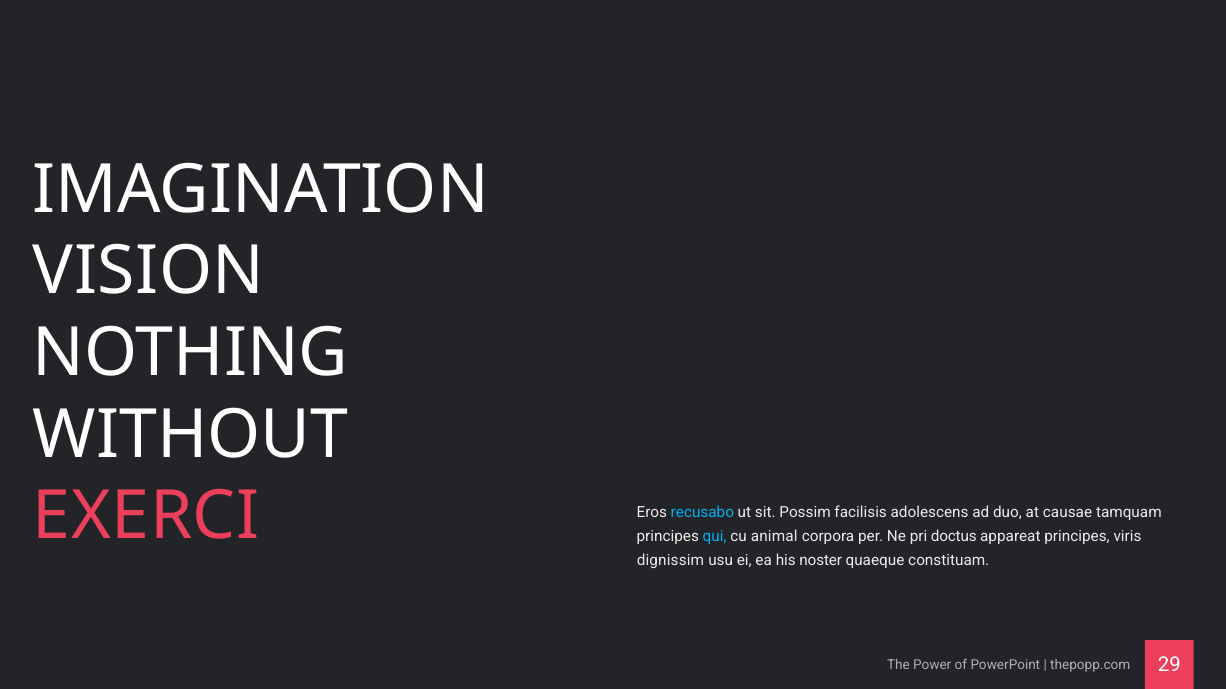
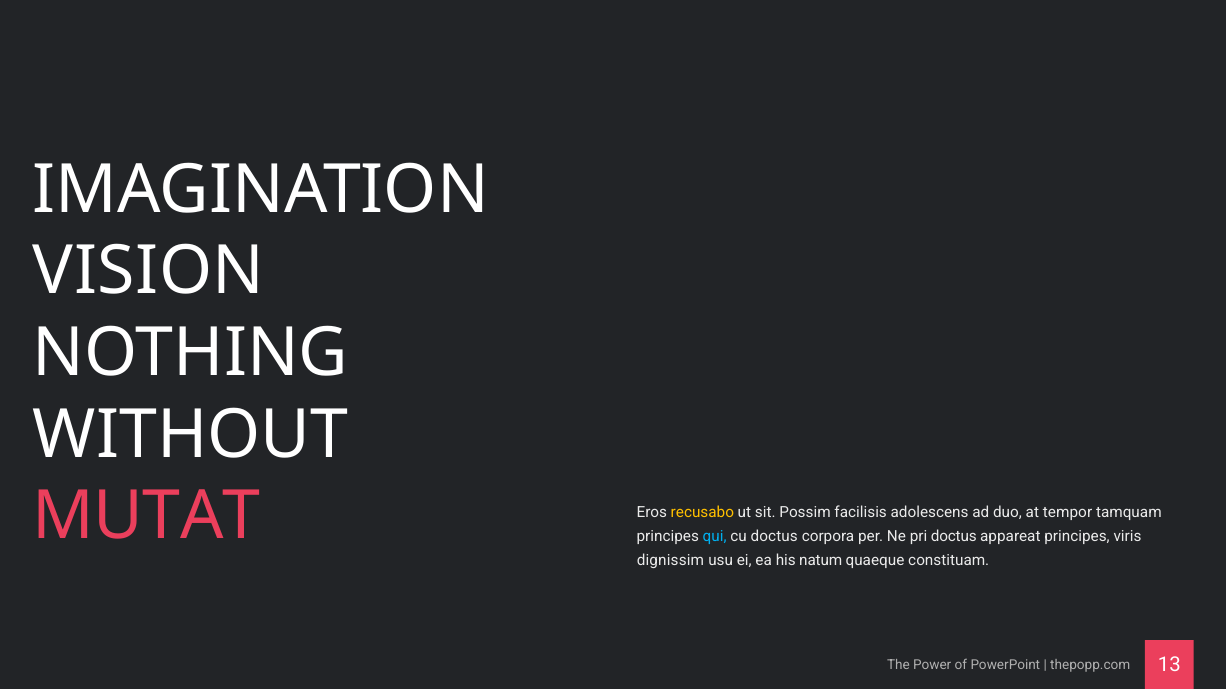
EXERCI: EXERCI -> MUTAT
recusabo colour: light blue -> yellow
causae: causae -> tempor
cu animal: animal -> doctus
noster: noster -> natum
29: 29 -> 13
